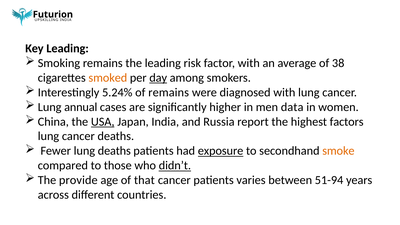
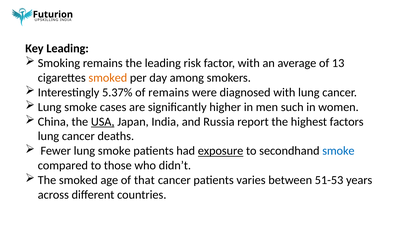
38: 38 -> 13
day underline: present -> none
5.24%: 5.24% -> 5.37%
annual at (81, 107): annual -> smoke
data: data -> such
Fewer lung deaths: deaths -> smoke
smoke at (338, 151) colour: orange -> blue
didn’t underline: present -> none
The provide: provide -> smoked
51-94: 51-94 -> 51-53
